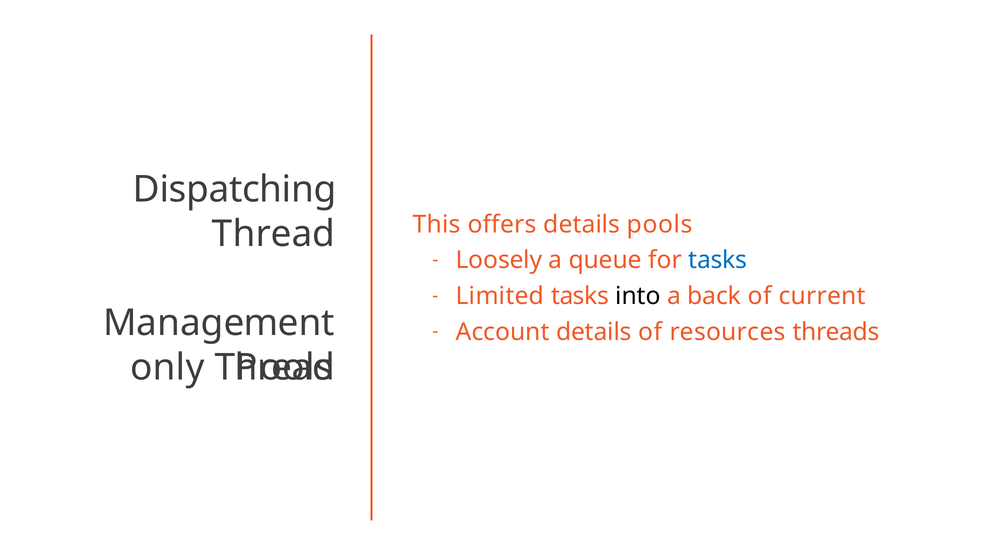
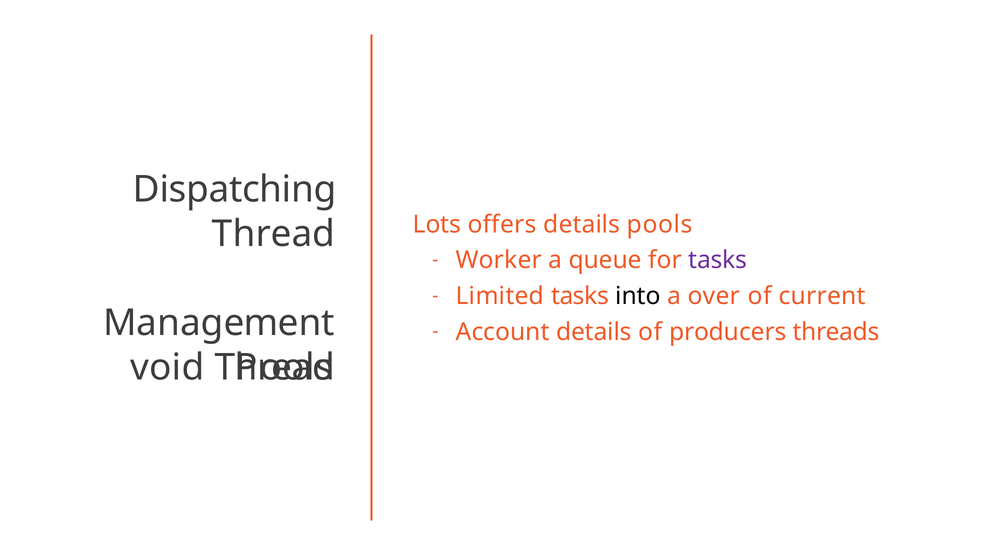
This: This -> Lots
Loosely: Loosely -> Worker
tasks at (718, 260) colour: blue -> purple
back: back -> over
resources: resources -> producers
only: only -> void
